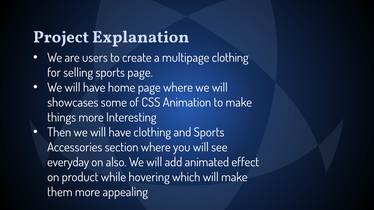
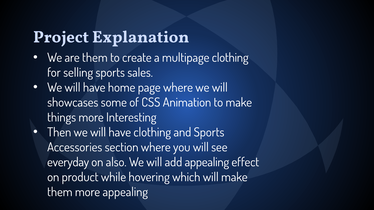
are users: users -> them
sports page: page -> sales
add animated: animated -> appealing
